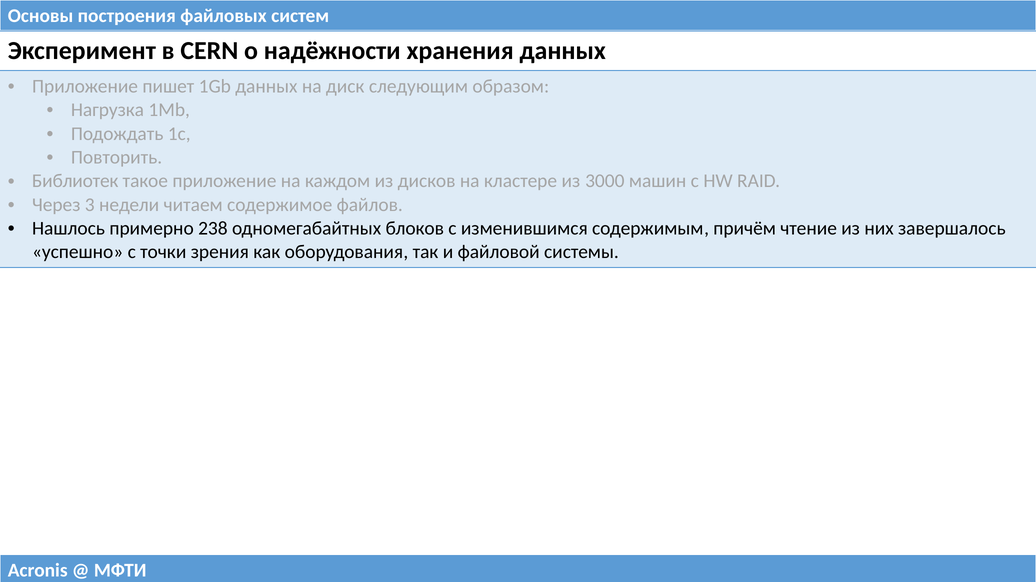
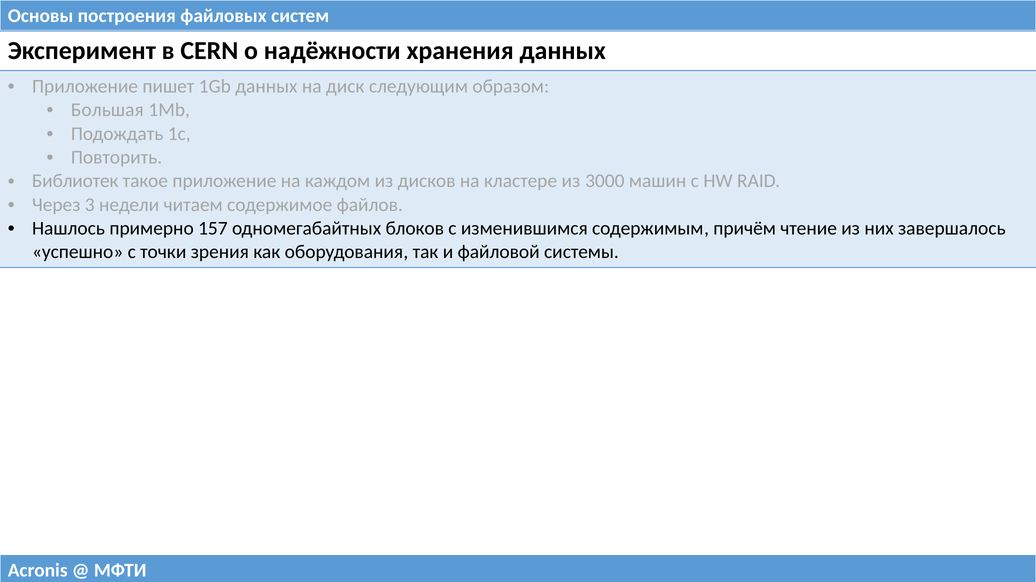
Нагрузка: Нагрузка -> Большая
238: 238 -> 157
